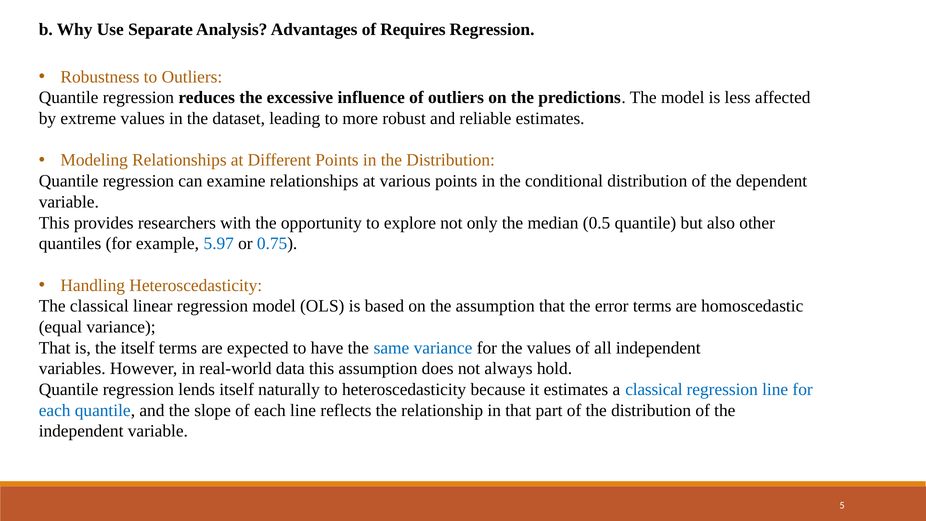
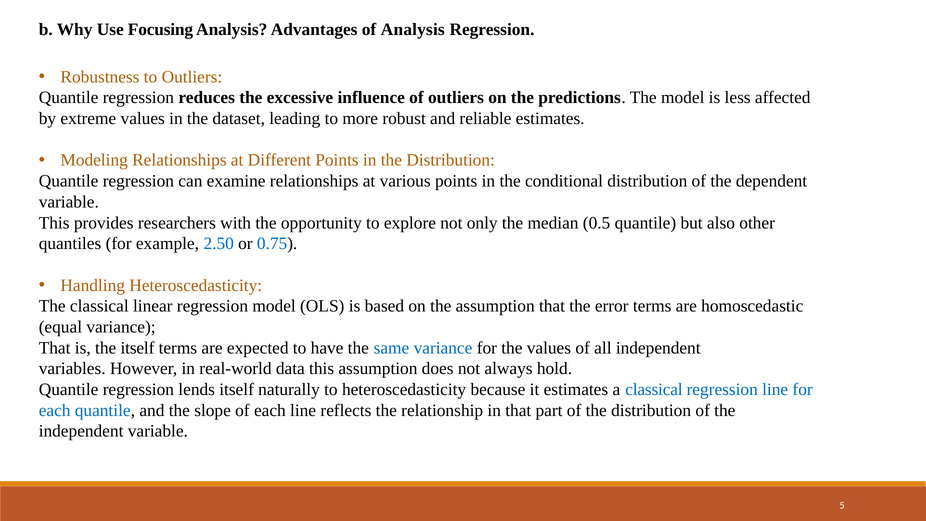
Separate: Separate -> Focusing
of Requires: Requires -> Analysis
5.97: 5.97 -> 2.50
